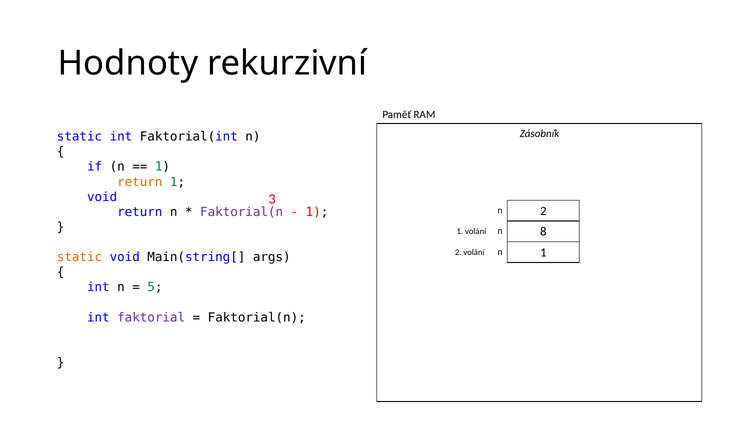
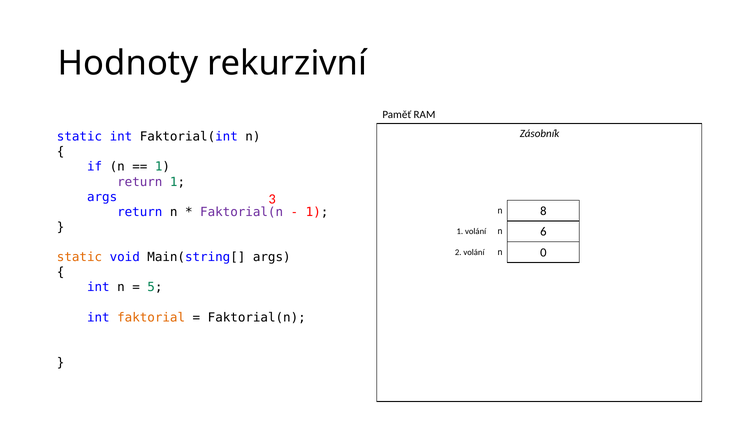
return at (140, 182) colour: orange -> purple
void at (102, 197): void -> args
n 2: 2 -> 8
8: 8 -> 6
n 1: 1 -> 0
faktorial colour: purple -> orange
